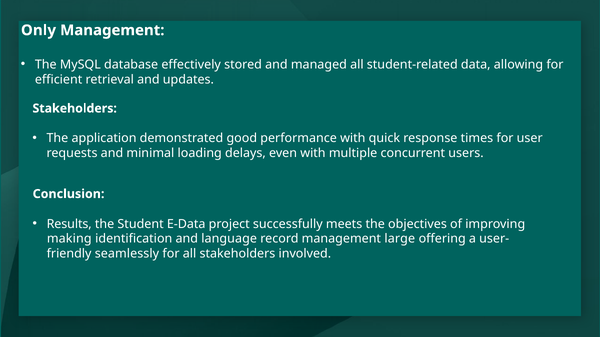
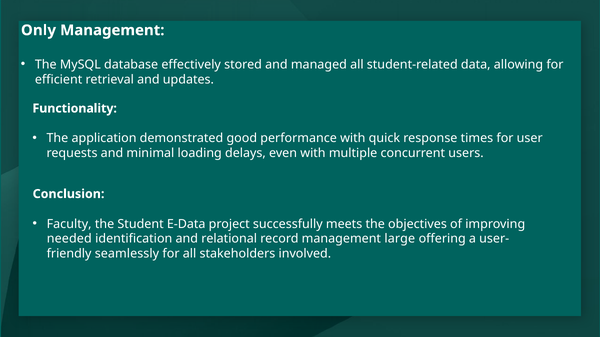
Stakeholders at (75, 109): Stakeholders -> Functionality
Results: Results -> Faculty
making: making -> needed
language: language -> relational
